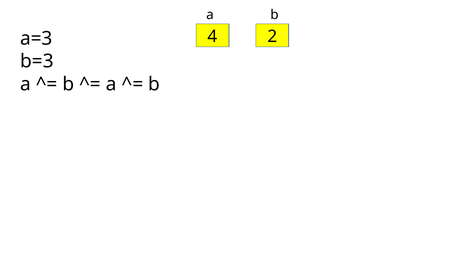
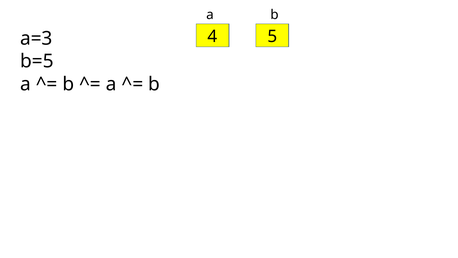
2: 2 -> 5
b=3: b=3 -> b=5
